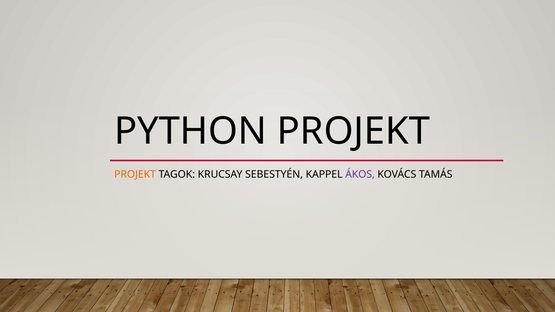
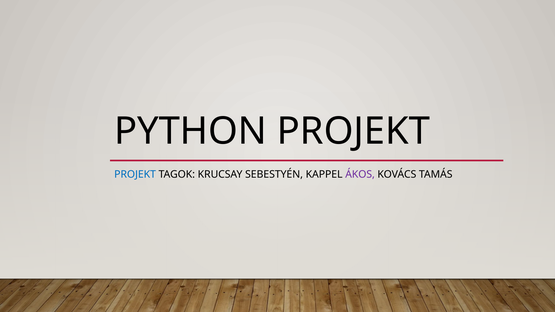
PROJEKT at (135, 174) colour: orange -> blue
